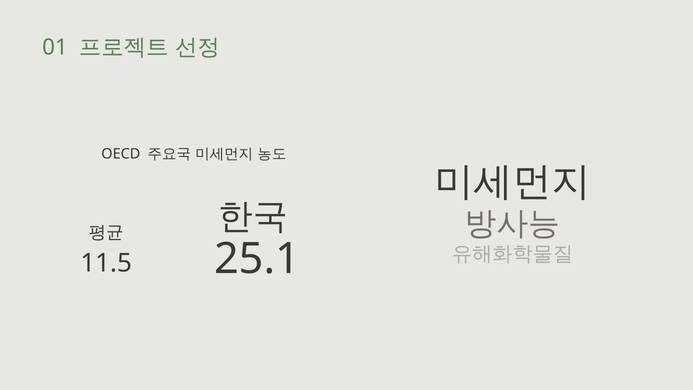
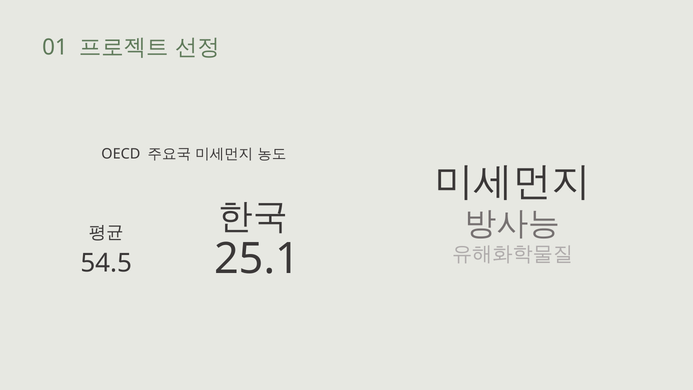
11.5: 11.5 -> 54.5
